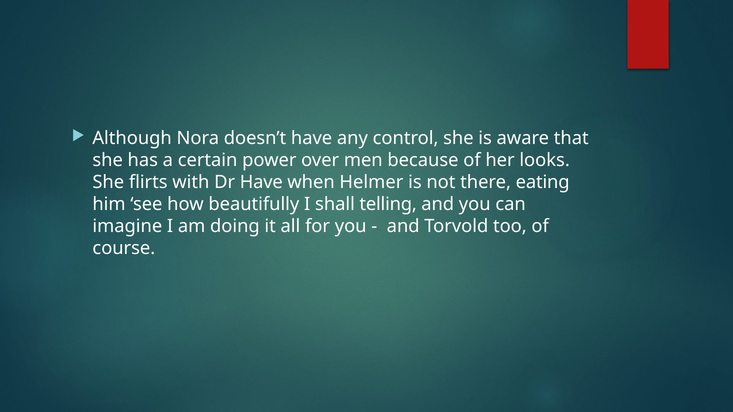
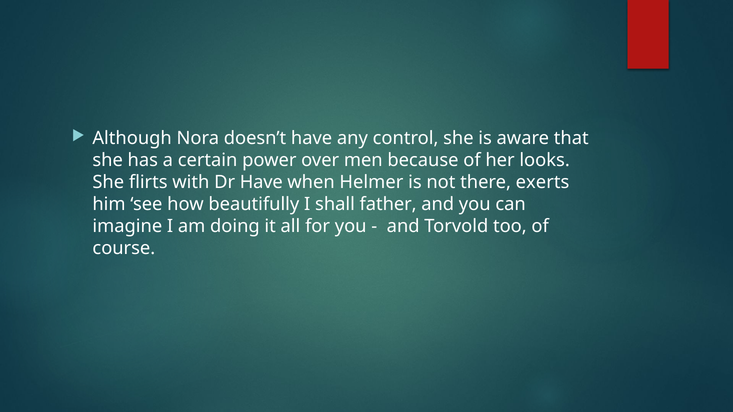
eating: eating -> exerts
telling: telling -> father
